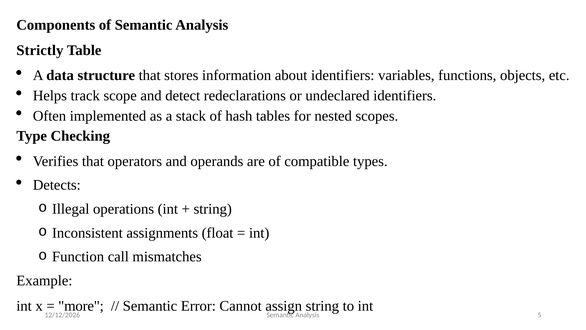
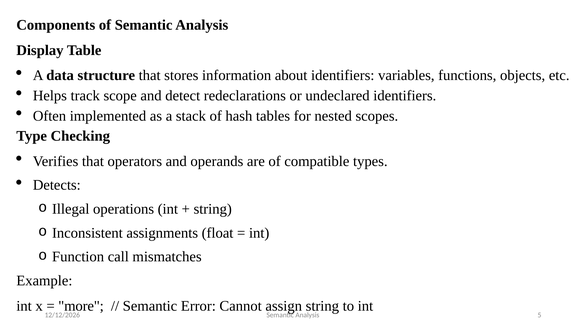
Strictly: Strictly -> Display
